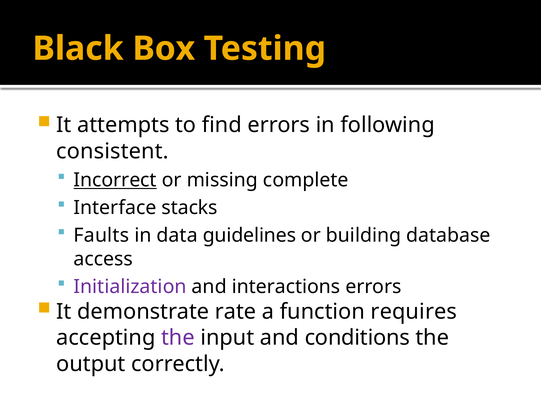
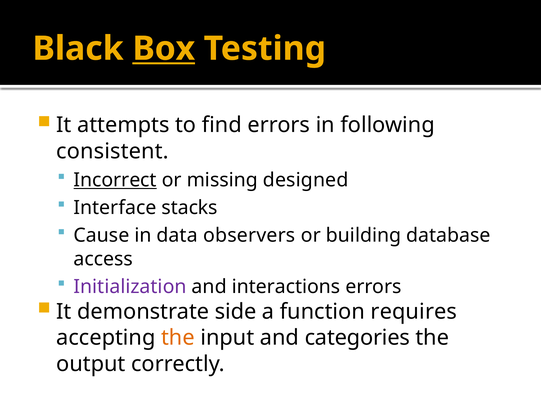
Box underline: none -> present
complete: complete -> designed
Faults: Faults -> Cause
guidelines: guidelines -> observers
rate: rate -> side
the at (178, 338) colour: purple -> orange
conditions: conditions -> categories
